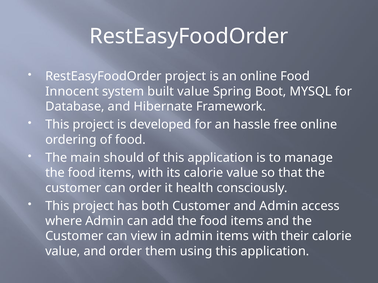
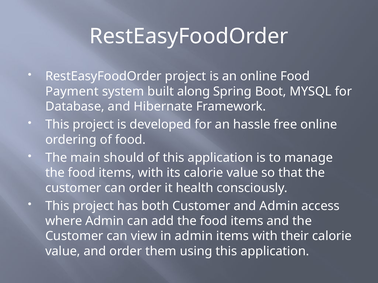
Innocent: Innocent -> Payment
built value: value -> along
